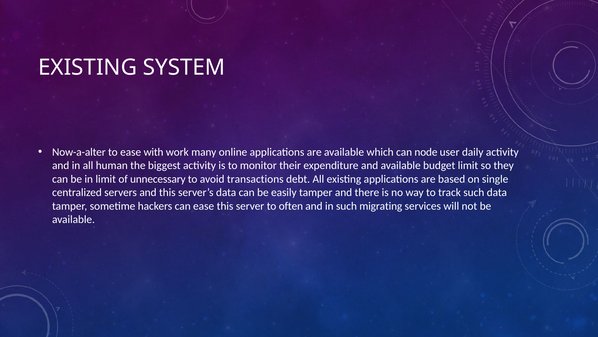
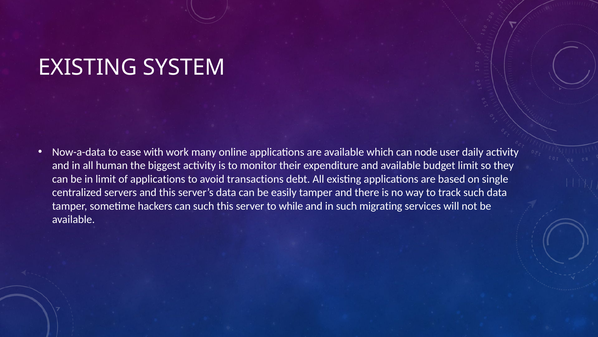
Now-a-alter: Now-a-alter -> Now-a-data
of unnecessary: unnecessary -> applications
can ease: ease -> such
often: often -> while
